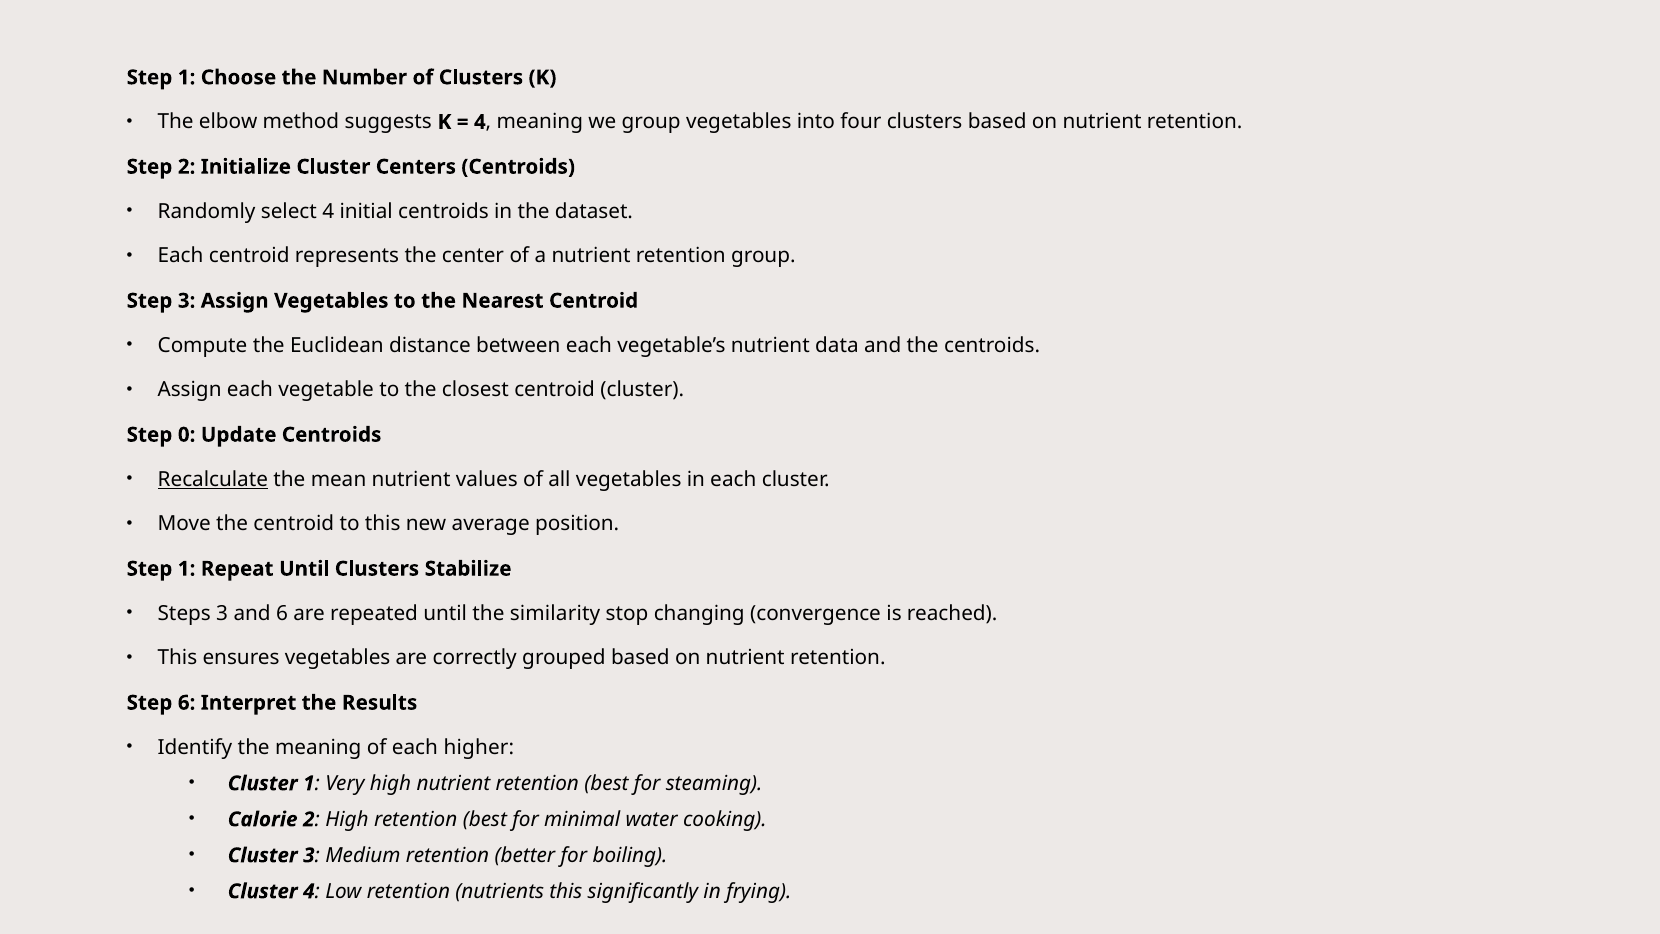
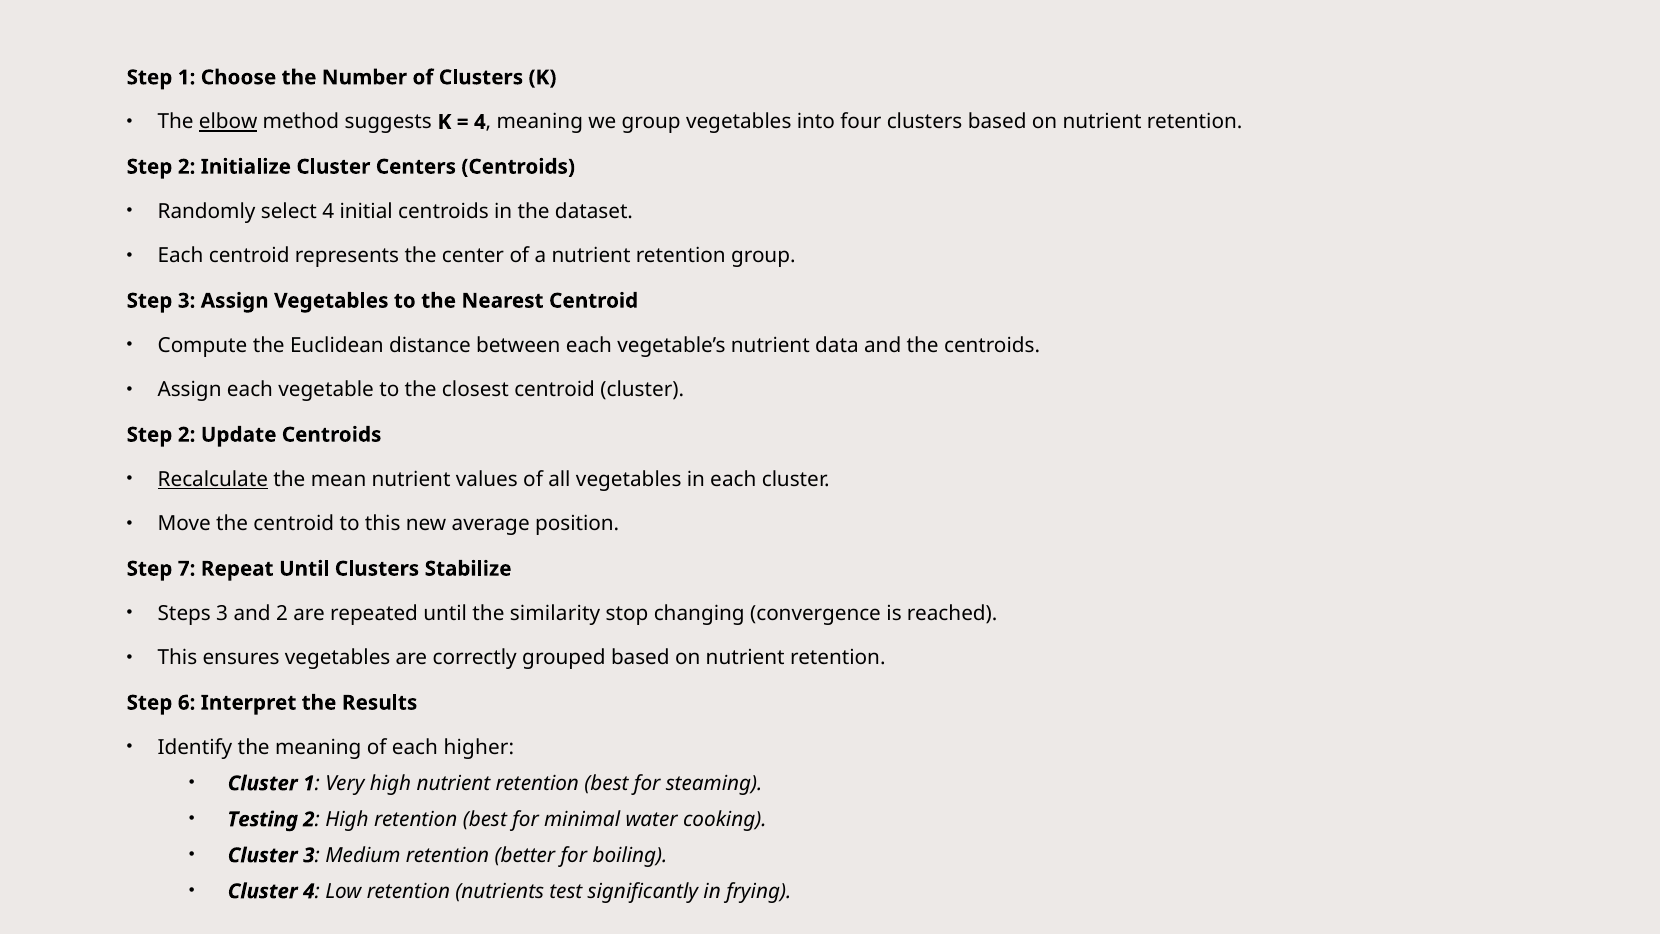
elbow underline: none -> present
0 at (187, 435): 0 -> 2
1 at (187, 569): 1 -> 7
and 6: 6 -> 2
Calorie: Calorie -> Testing
nutrients this: this -> test
